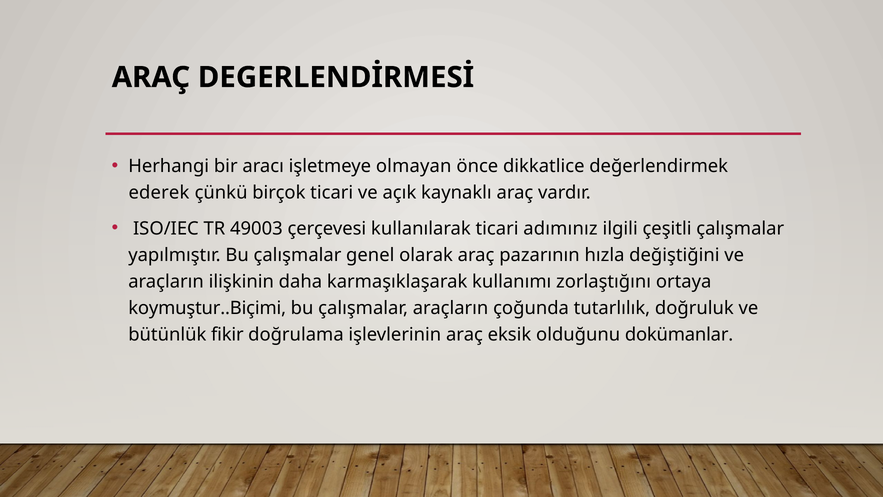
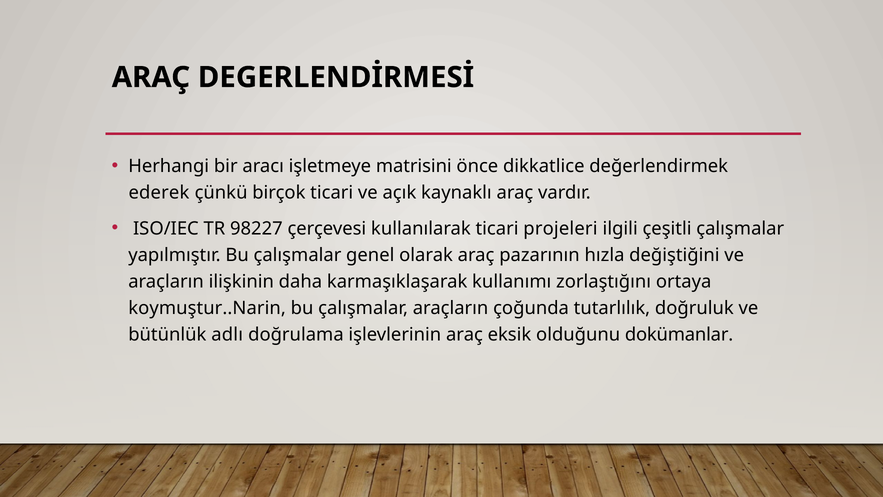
olmayan: olmayan -> matrisini
49003: 49003 -> 98227
adımınız: adımınız -> projeleri
koymuştur..Biçimi: koymuştur..Biçimi -> koymuştur..Narin
fikir: fikir -> adlı
